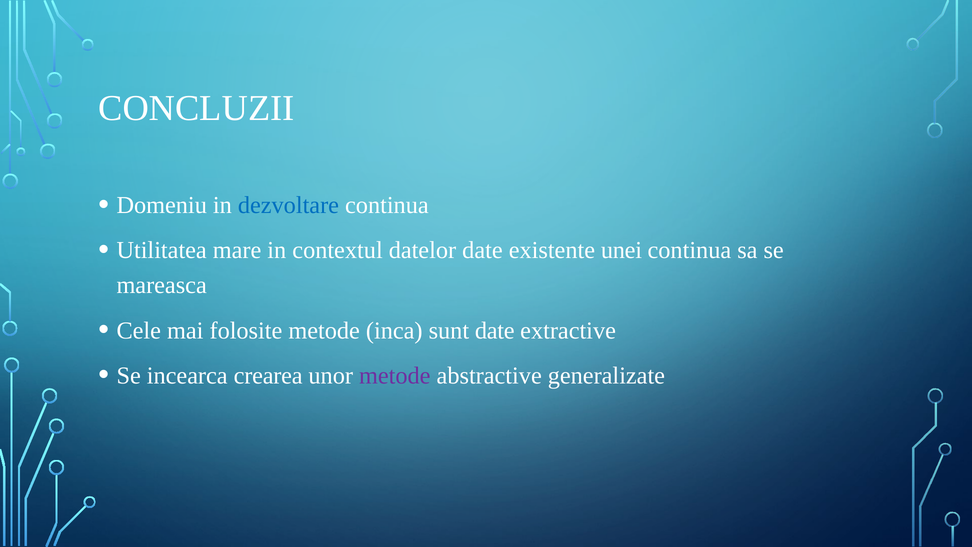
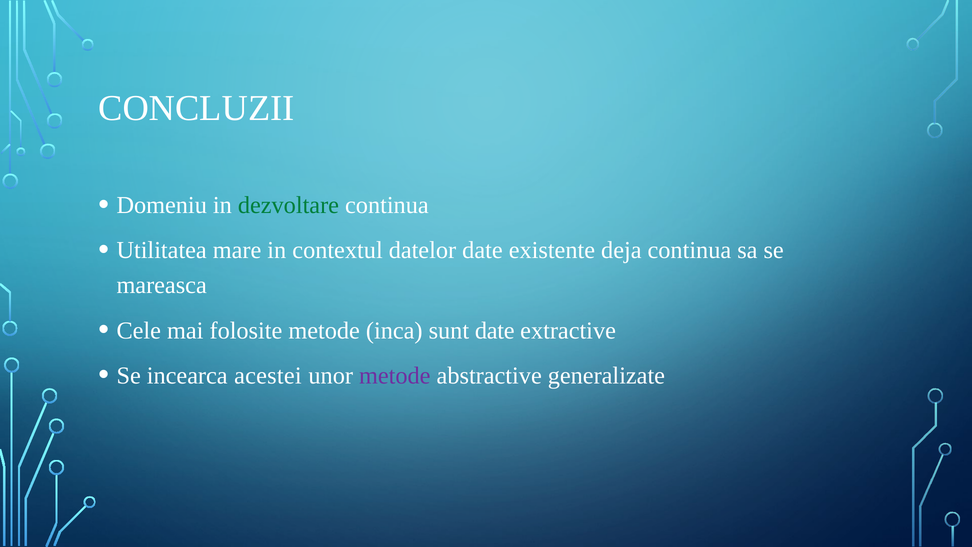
dezvoltare colour: blue -> green
unei: unei -> deja
crearea: crearea -> acestei
